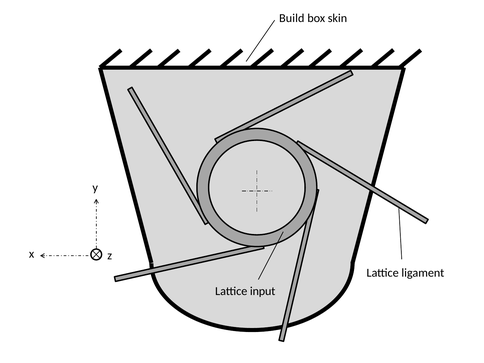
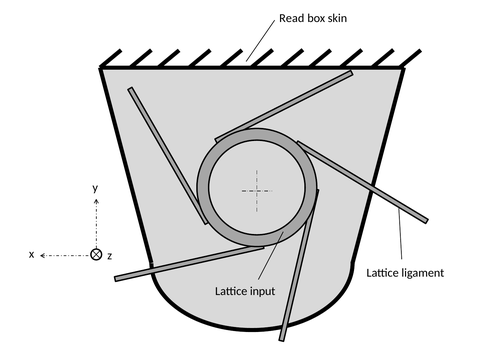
Build: Build -> Read
